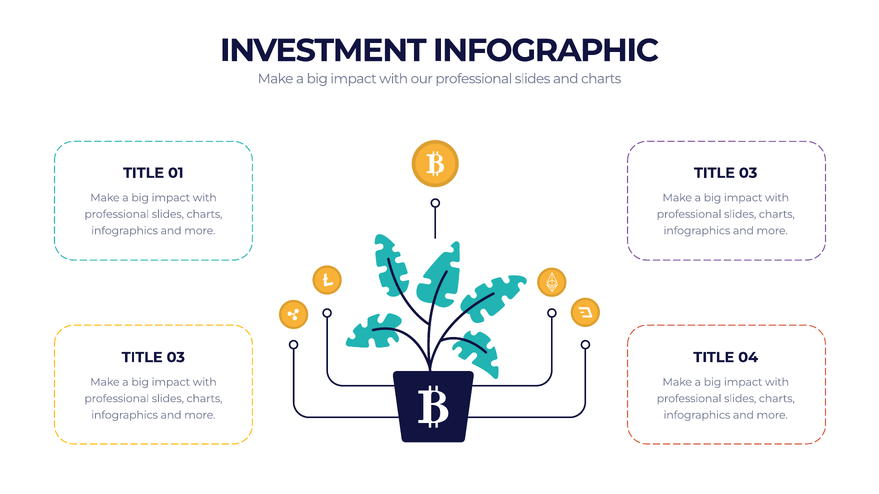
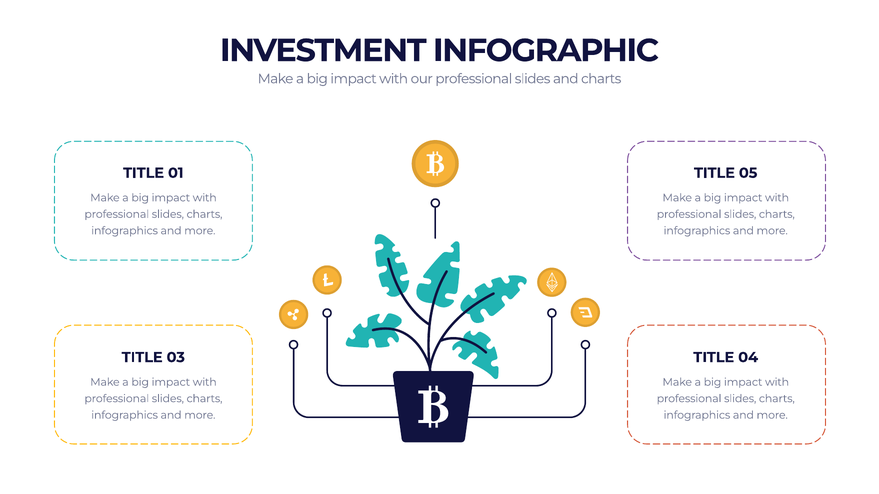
03 at (748, 173): 03 -> 05
